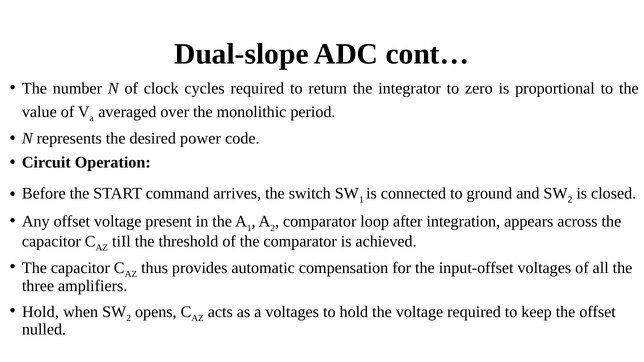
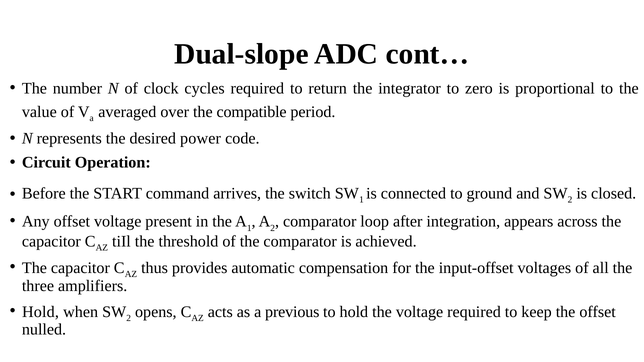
monolithic: monolithic -> compatible
a voltages: voltages -> previous
